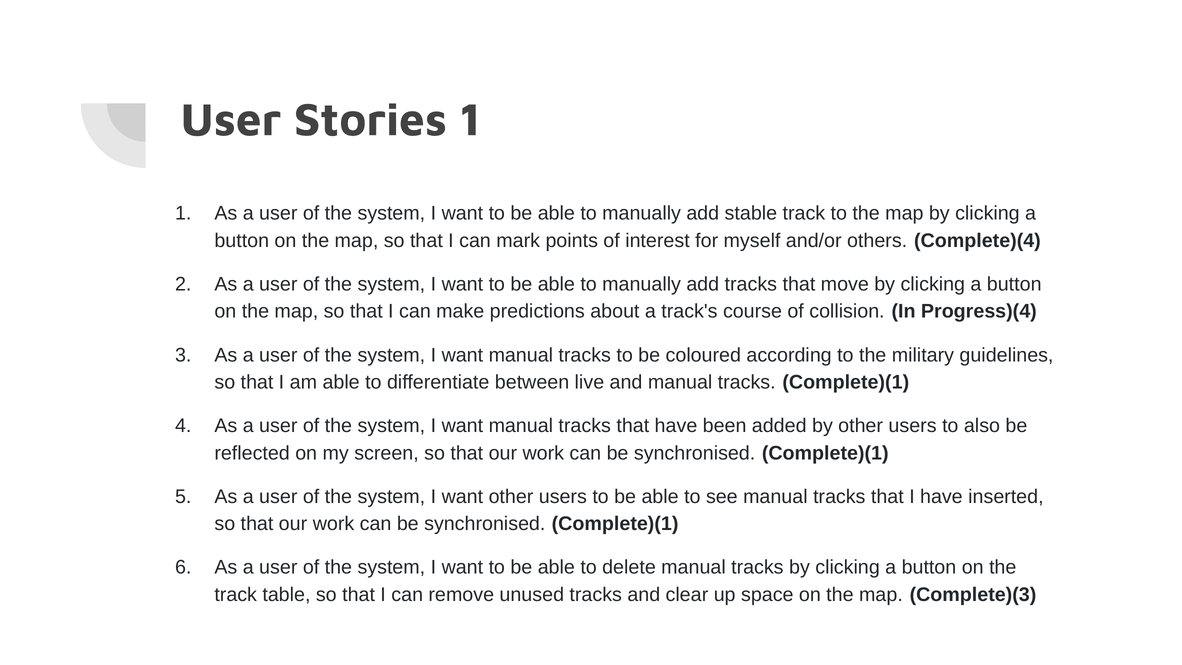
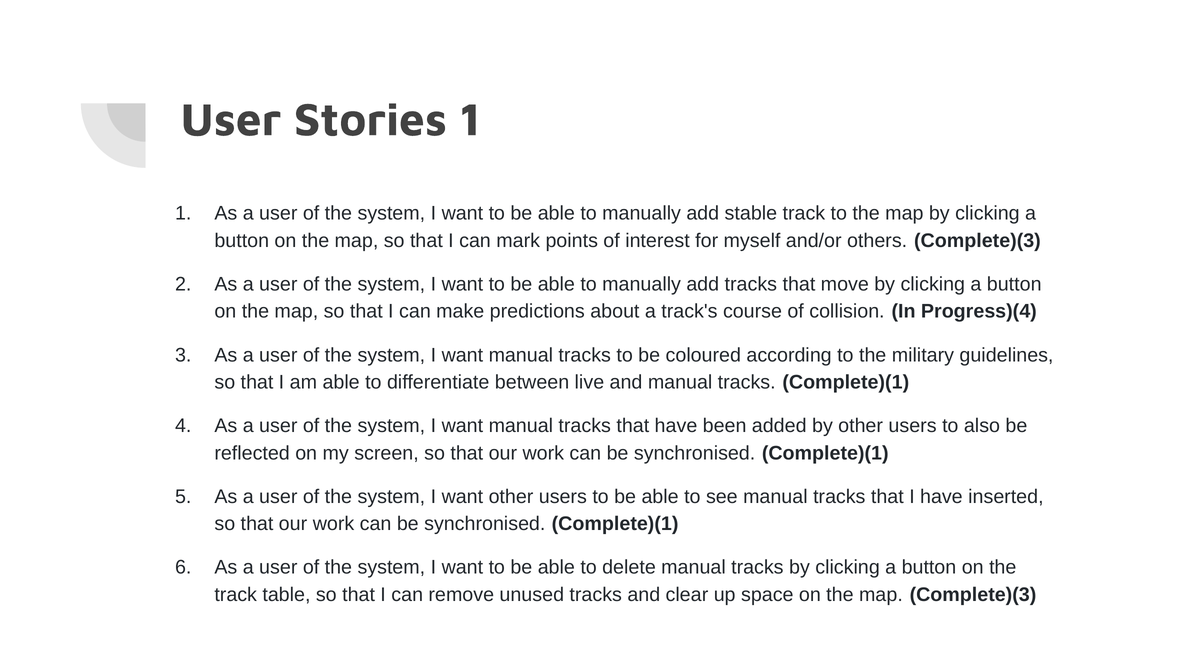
others Complete)(4: Complete)(4 -> Complete)(3
